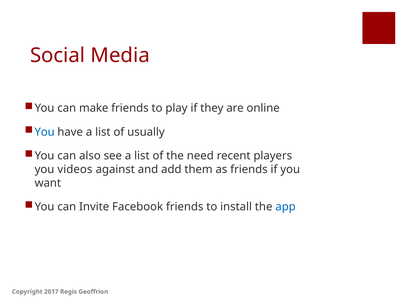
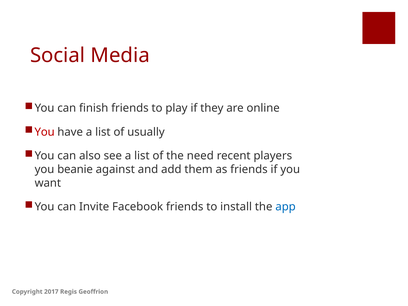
make: make -> finish
You at (45, 132) colour: blue -> red
videos: videos -> beanie
